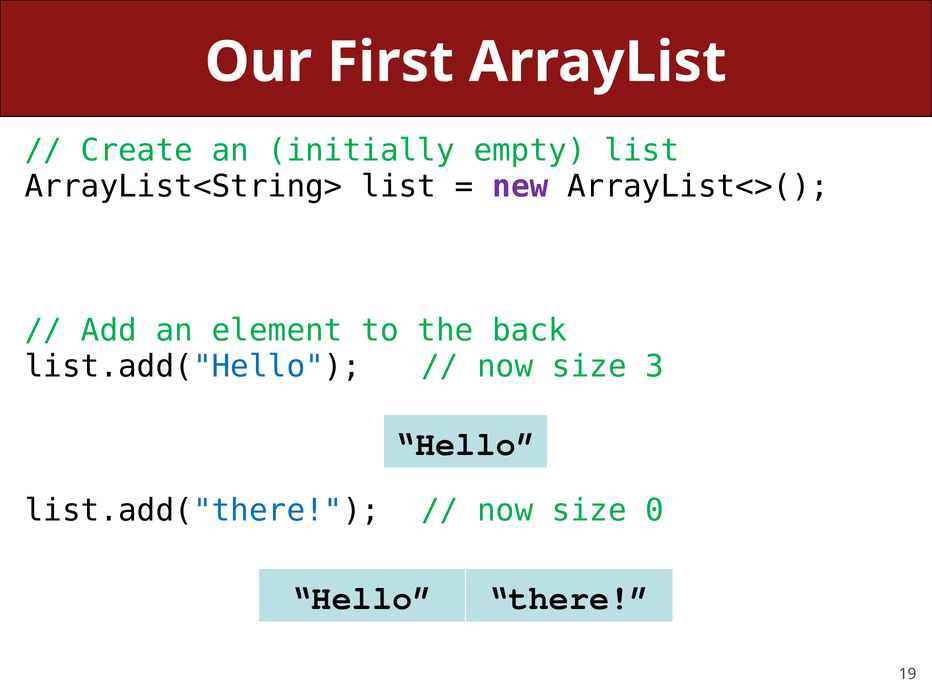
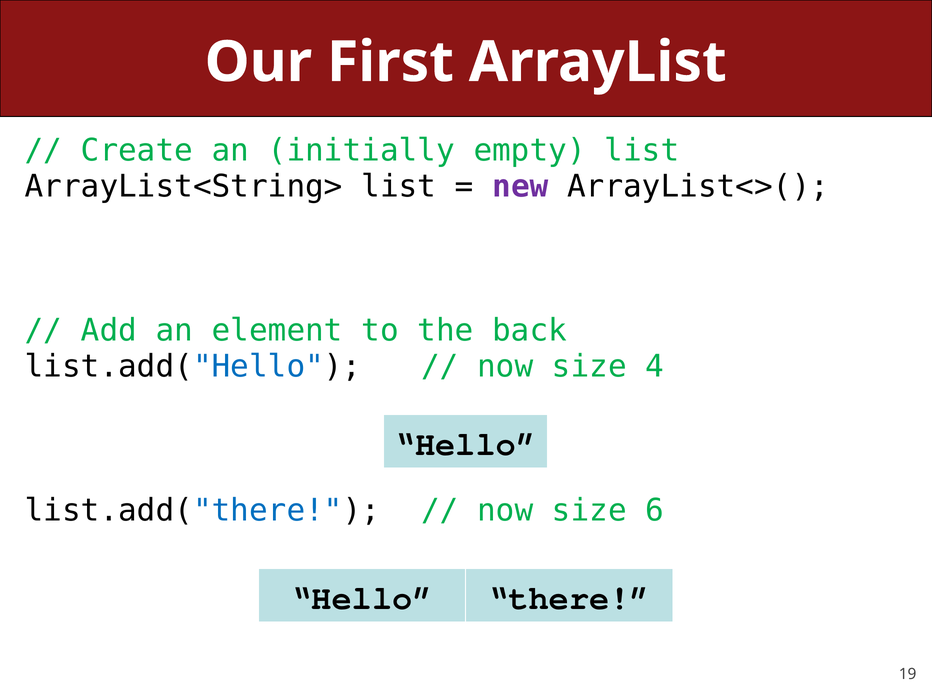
3: 3 -> 4
0: 0 -> 6
